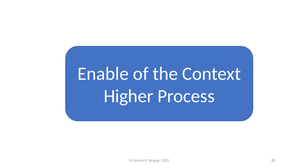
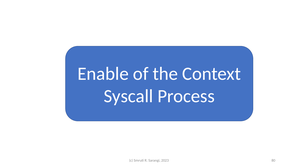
Higher: Higher -> Syscall
